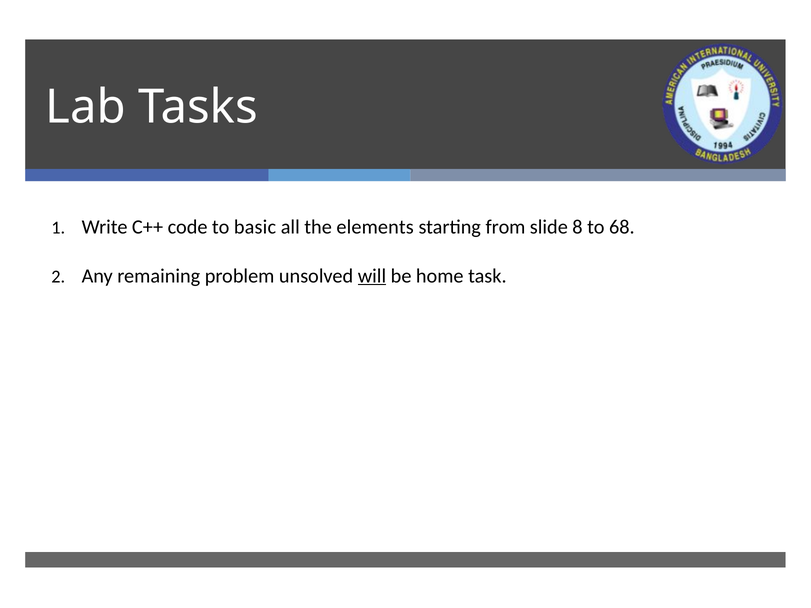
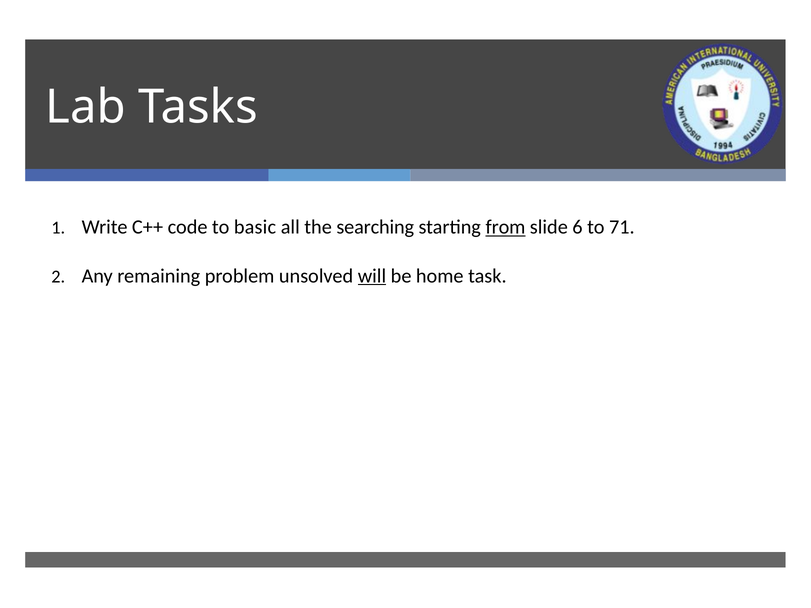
elements: elements -> searching
from underline: none -> present
8: 8 -> 6
68: 68 -> 71
